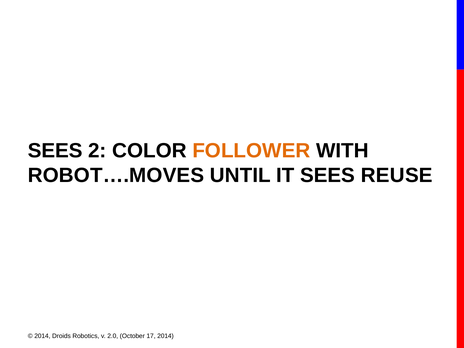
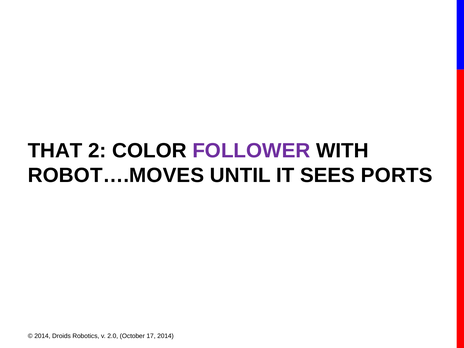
SEES at (55, 151): SEES -> THAT
FOLLOWER colour: orange -> purple
REUSE: REUSE -> PORTS
